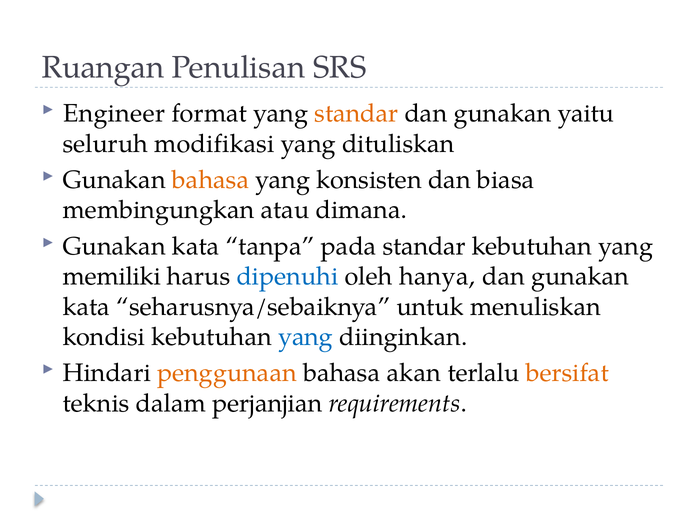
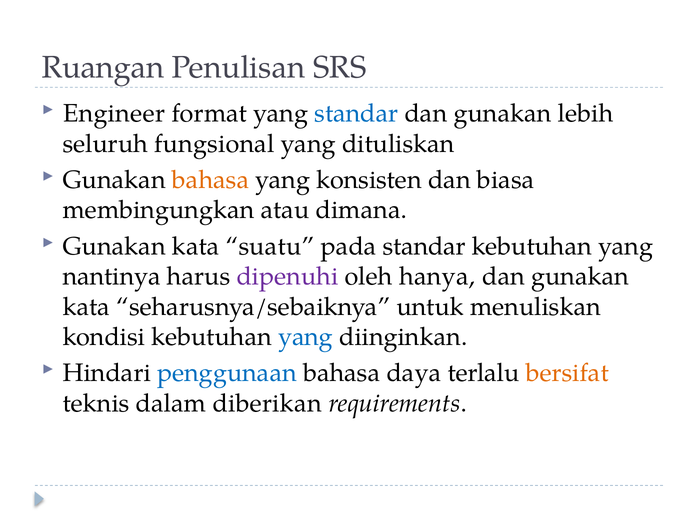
standar at (356, 113) colour: orange -> blue
yaitu: yaitu -> lebih
modifikasi: modifikasi -> fungsional
tanpa: tanpa -> suatu
memiliki: memiliki -> nantinya
dipenuhi colour: blue -> purple
penggunaan colour: orange -> blue
akan: akan -> daya
perjanjian: perjanjian -> diberikan
